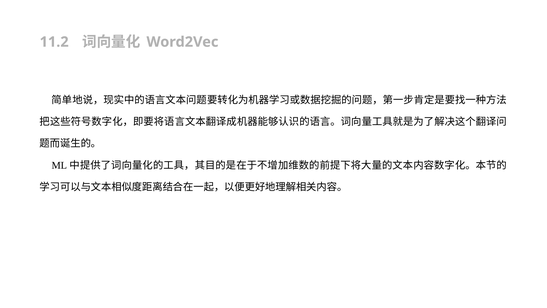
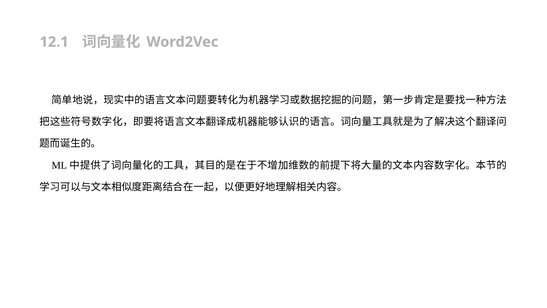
11.2: 11.2 -> 12.1
